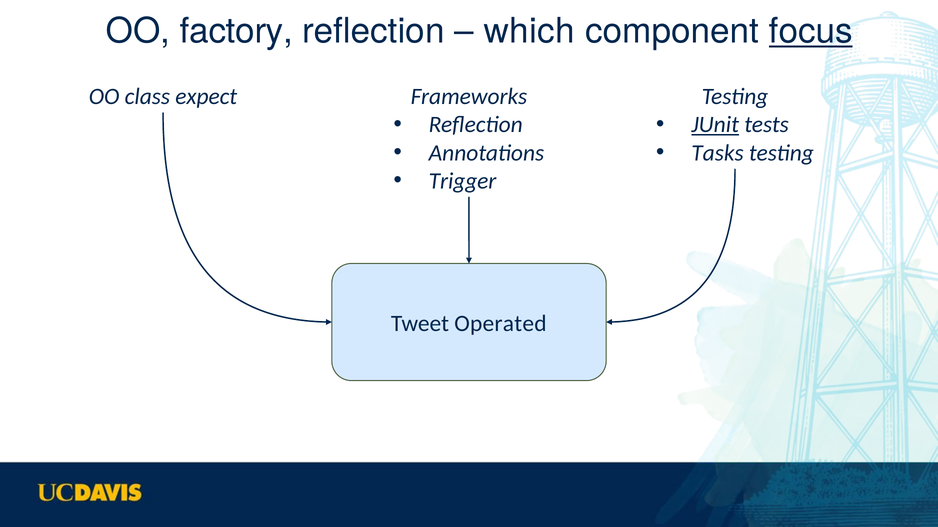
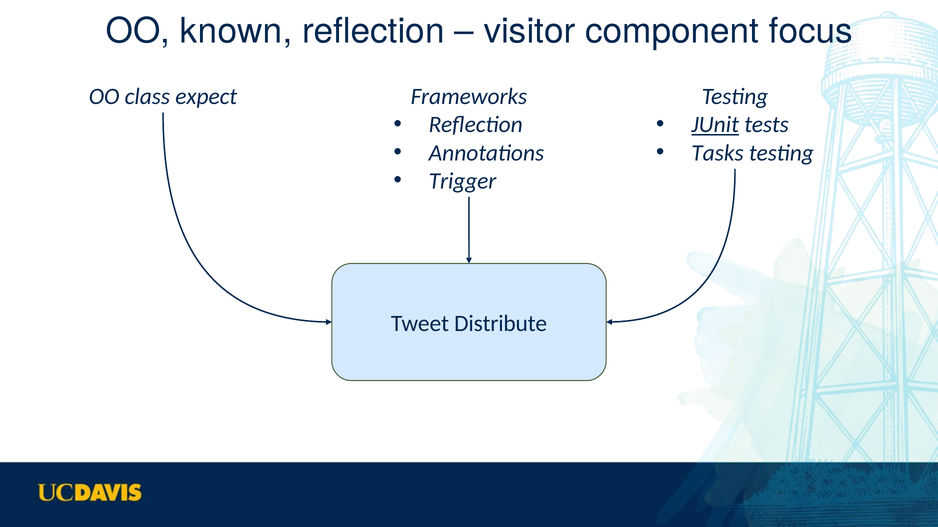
factory: factory -> known
which: which -> visitor
focus underline: present -> none
Operated: Operated -> Distribute
